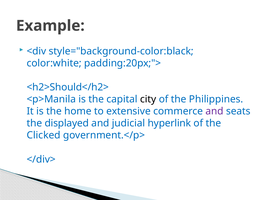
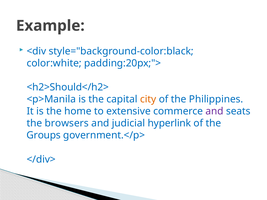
city colour: black -> orange
displayed: displayed -> browsers
Clicked: Clicked -> Groups
